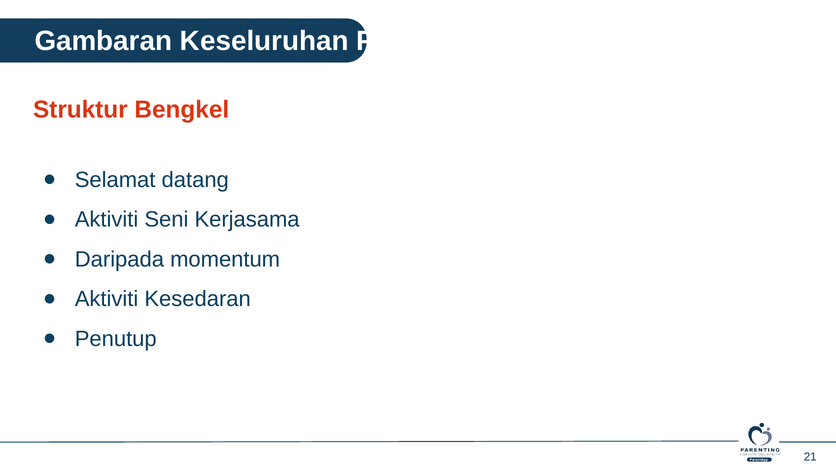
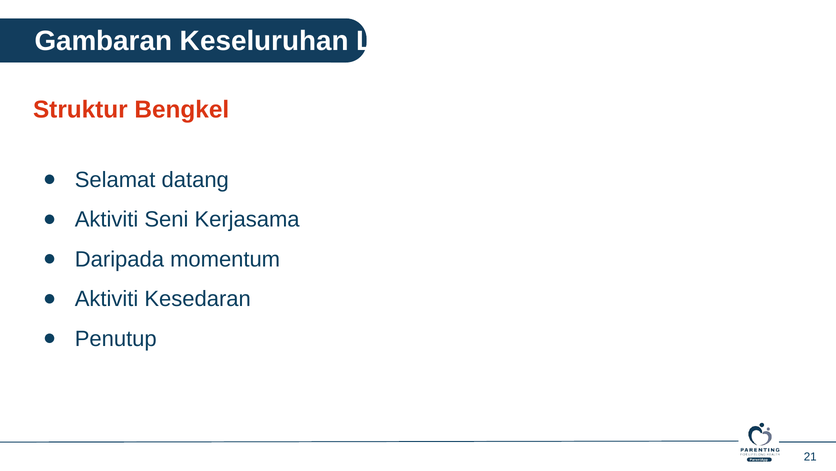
Pilih: Pilih -> Lain
